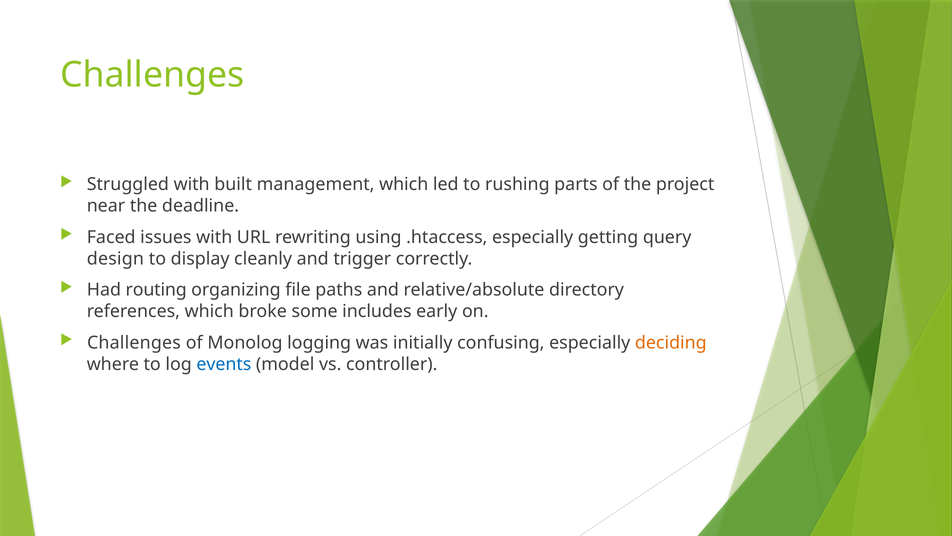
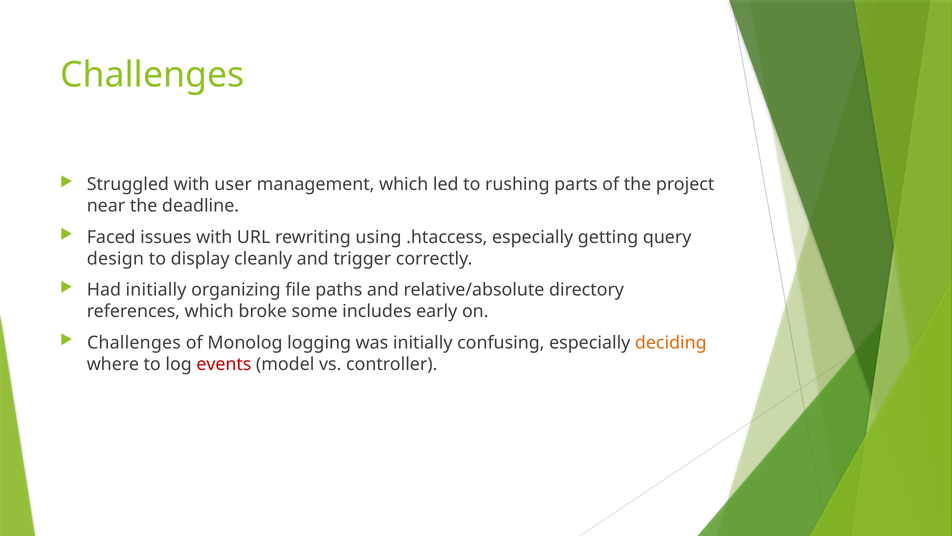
built: built -> user
Had routing: routing -> initially
events colour: blue -> red
